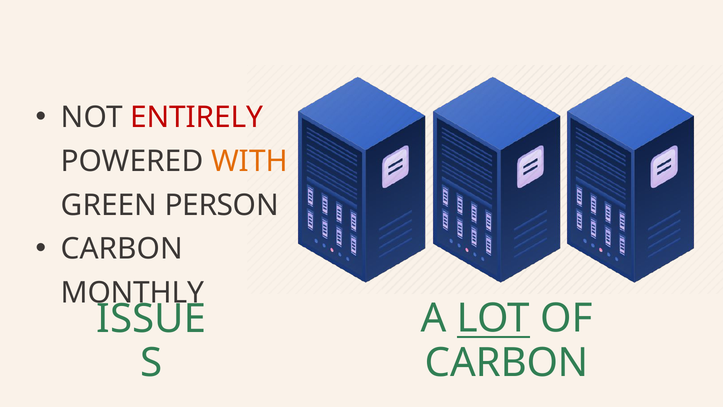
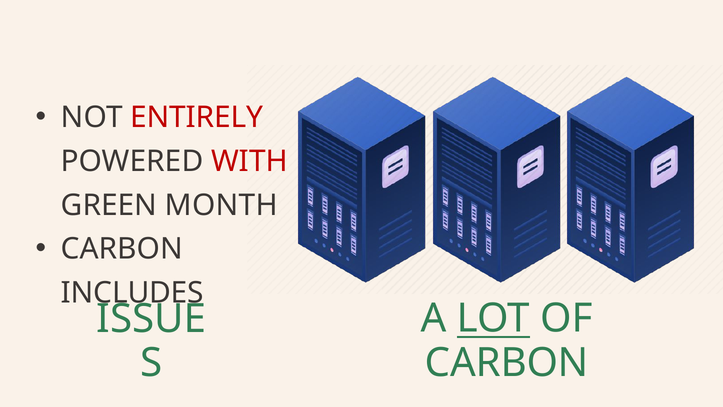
WITH colour: orange -> red
PERSON: PERSON -> MONTH
MONTHLY: MONTHLY -> INCLUDES
